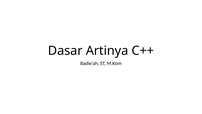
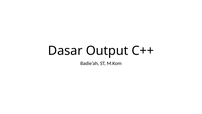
Artinya: Artinya -> Output
